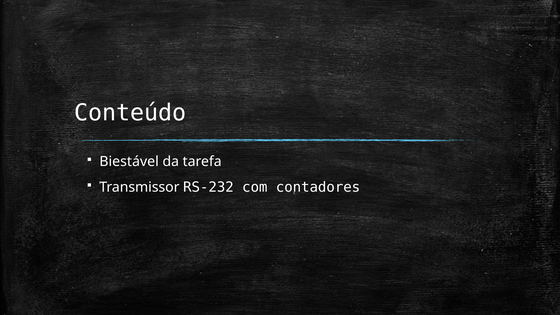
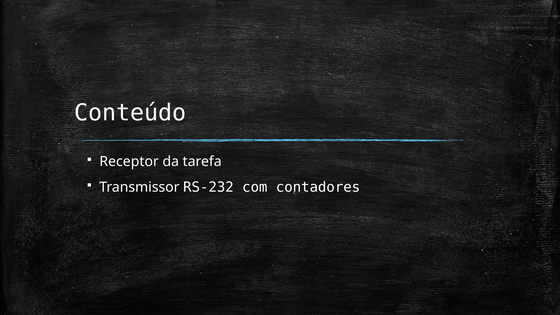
Biestável: Biestável -> Receptor
